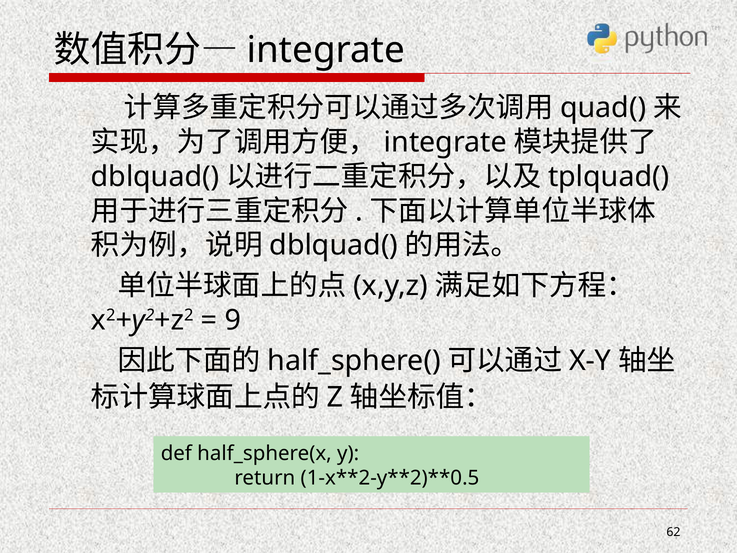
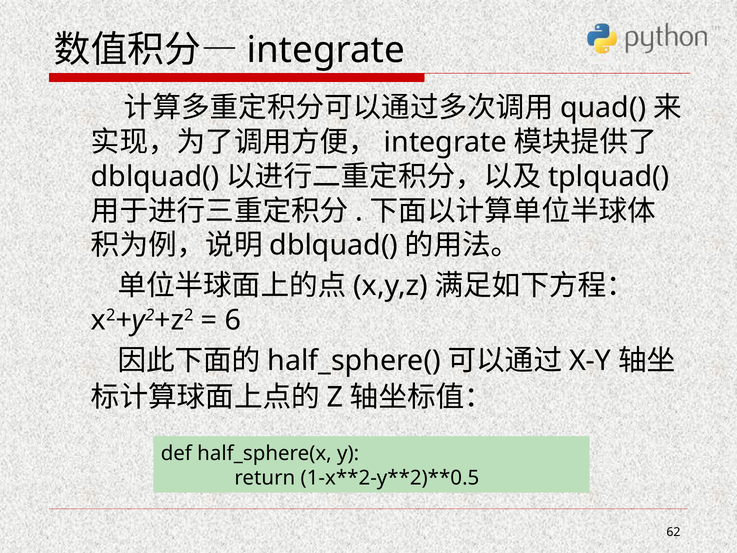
9: 9 -> 6
